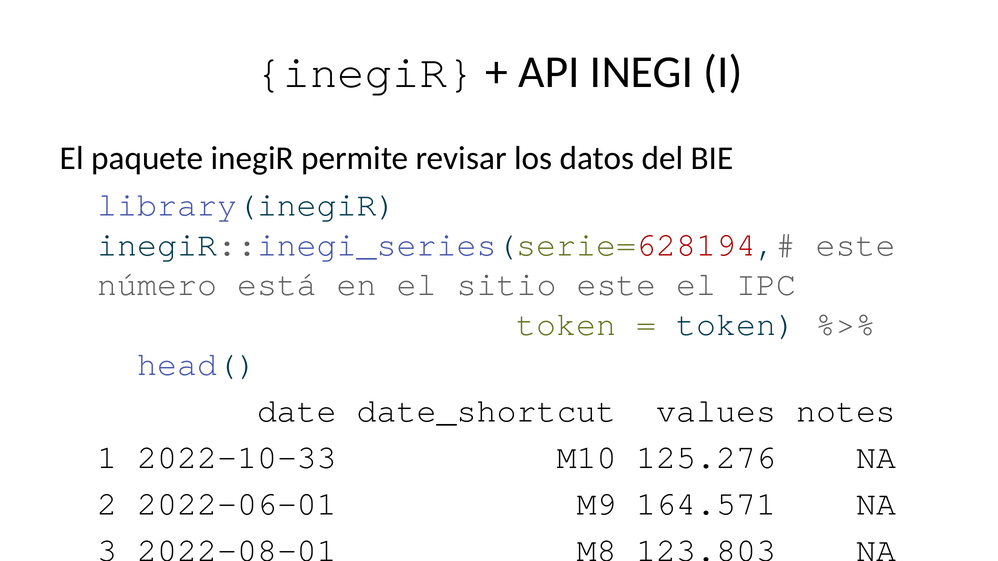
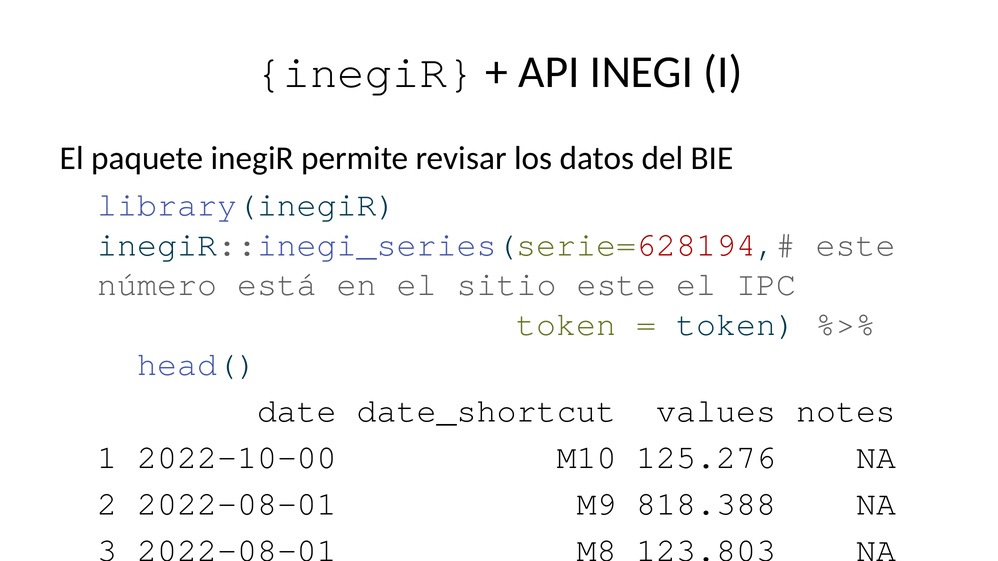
2022-10-33: 2022-10-33 -> 2022-10-00
2 2022-06-01: 2022-06-01 -> 2022-08-01
164.571: 164.571 -> 818.388
